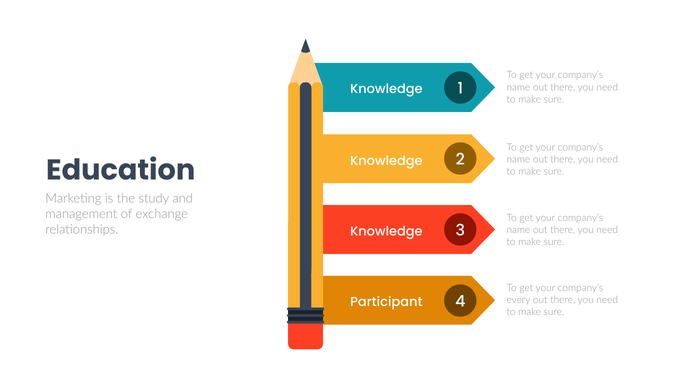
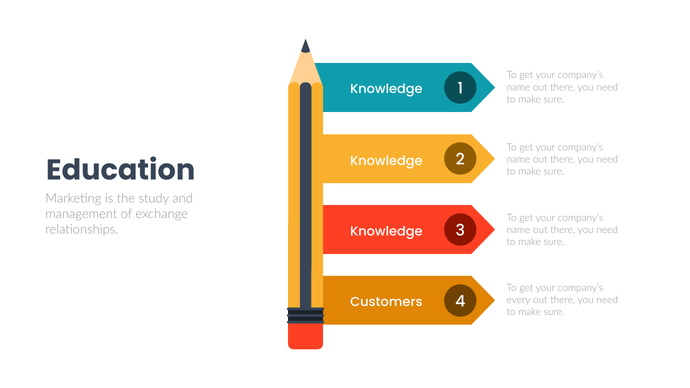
Participant: Participant -> Customers
